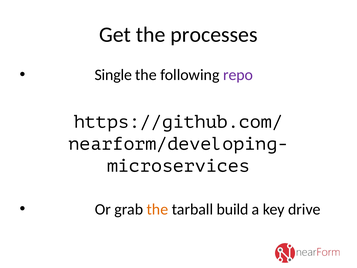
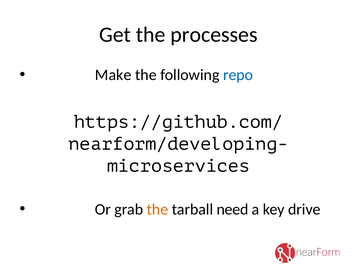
Single: Single -> Make
repo colour: purple -> blue
build: build -> need
